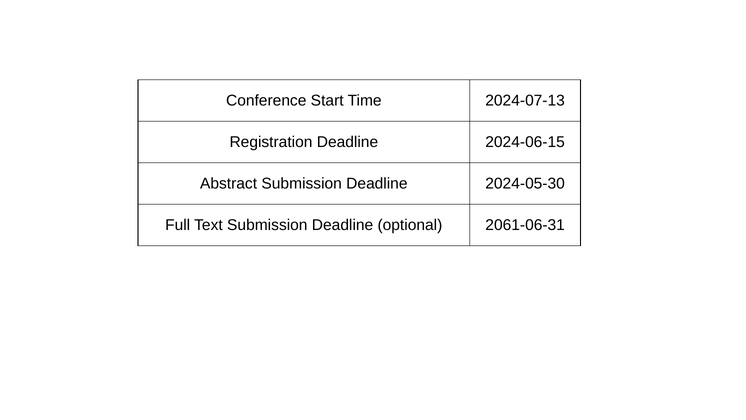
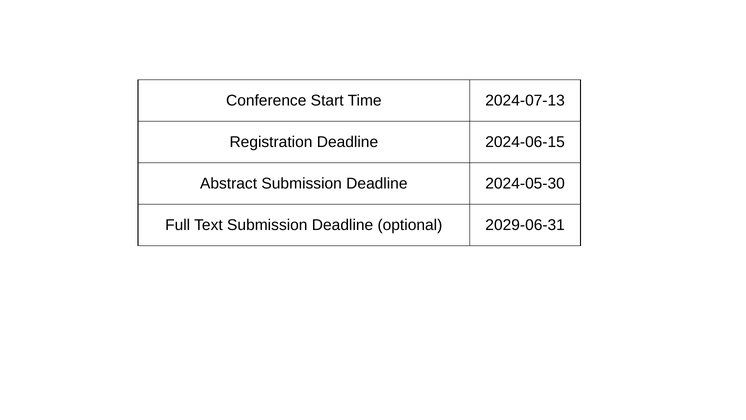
2061-06-31: 2061-06-31 -> 2029-06-31
